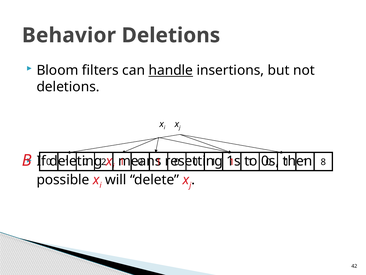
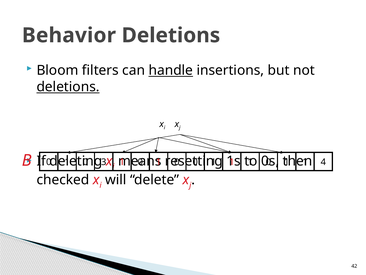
deletions at (68, 87) underline: none -> present
2: 2 -> 3
8: 8 -> 4
possible: possible -> checked
